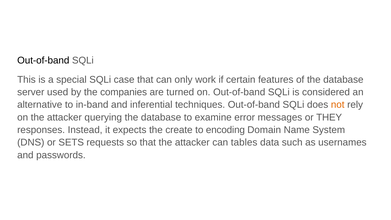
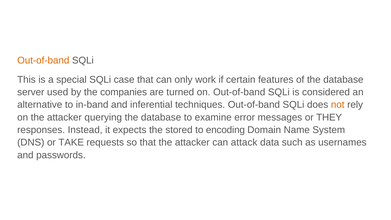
Out-of-band at (43, 60) colour: black -> orange
create: create -> stored
SETS: SETS -> TAKE
tables: tables -> attack
